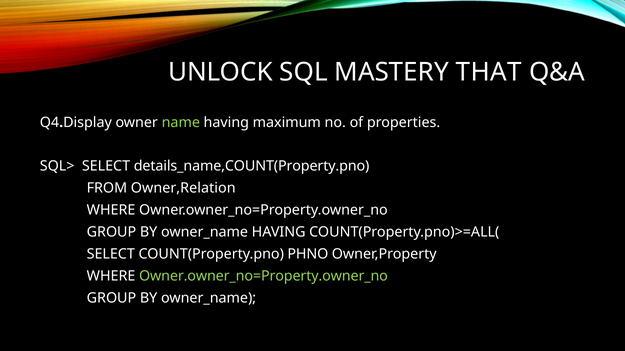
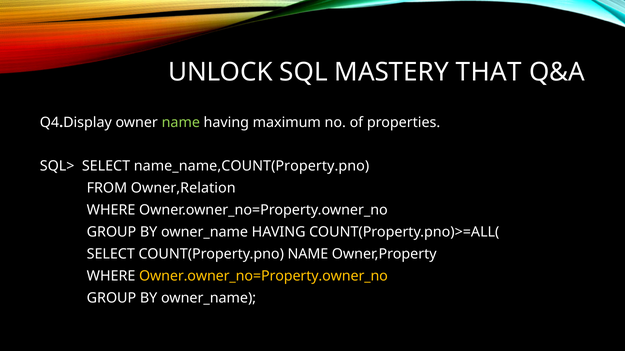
details_name,COUNT(Property.pno: details_name,COUNT(Property.pno -> name_name,COUNT(Property.pno
COUNT(Property.pno PHNO: PHNO -> NAME
Owner.owner_no=Property.owner_no at (263, 276) colour: light green -> yellow
